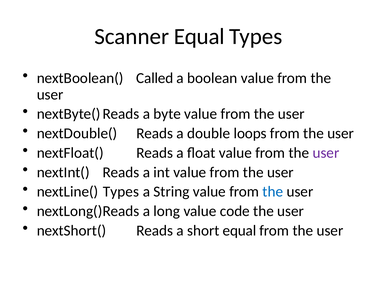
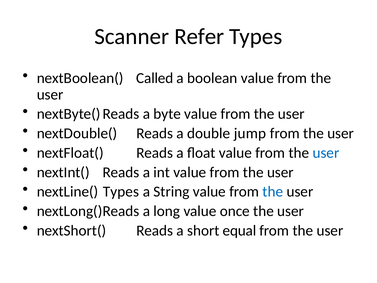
Scanner Equal: Equal -> Refer
loops: loops -> jump
user at (326, 153) colour: purple -> blue
code: code -> once
